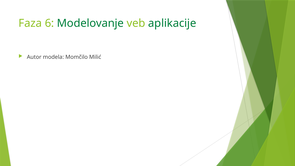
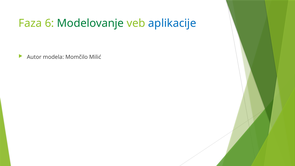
aplikacije colour: green -> blue
